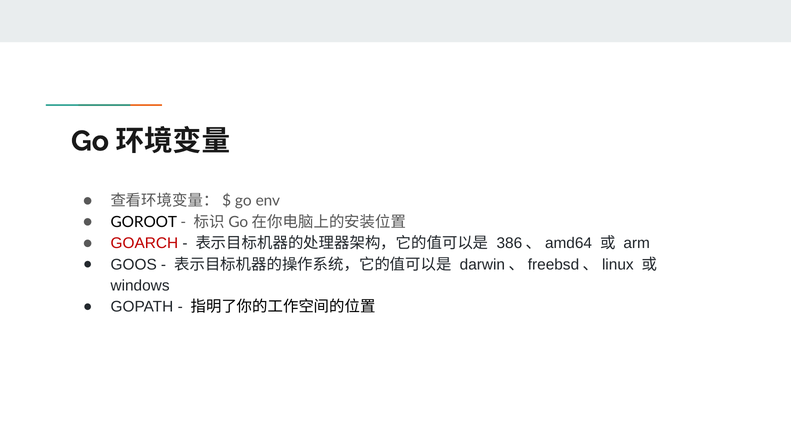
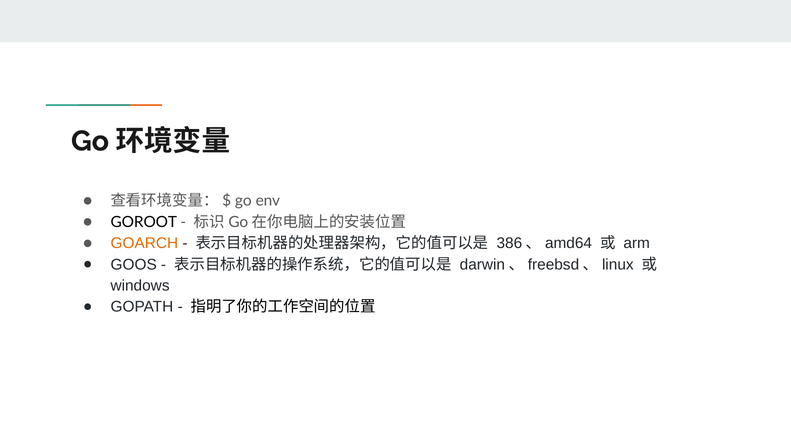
GOARCH colour: red -> orange
